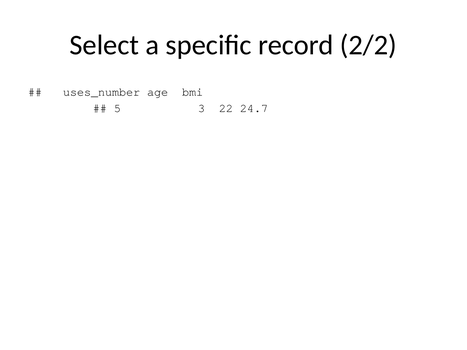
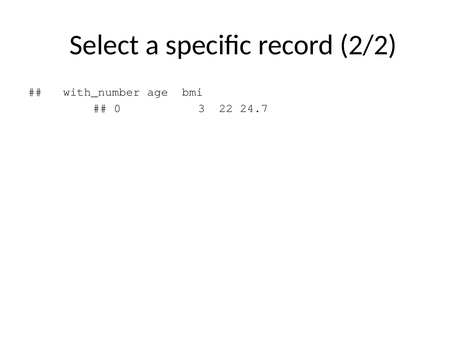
uses_number: uses_number -> with_number
5: 5 -> 0
